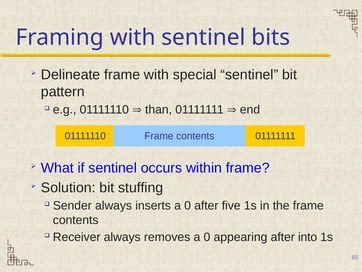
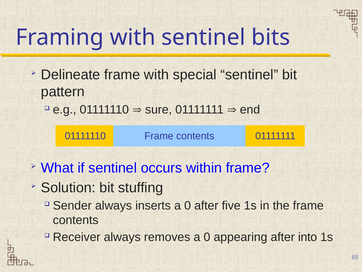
than: than -> sure
